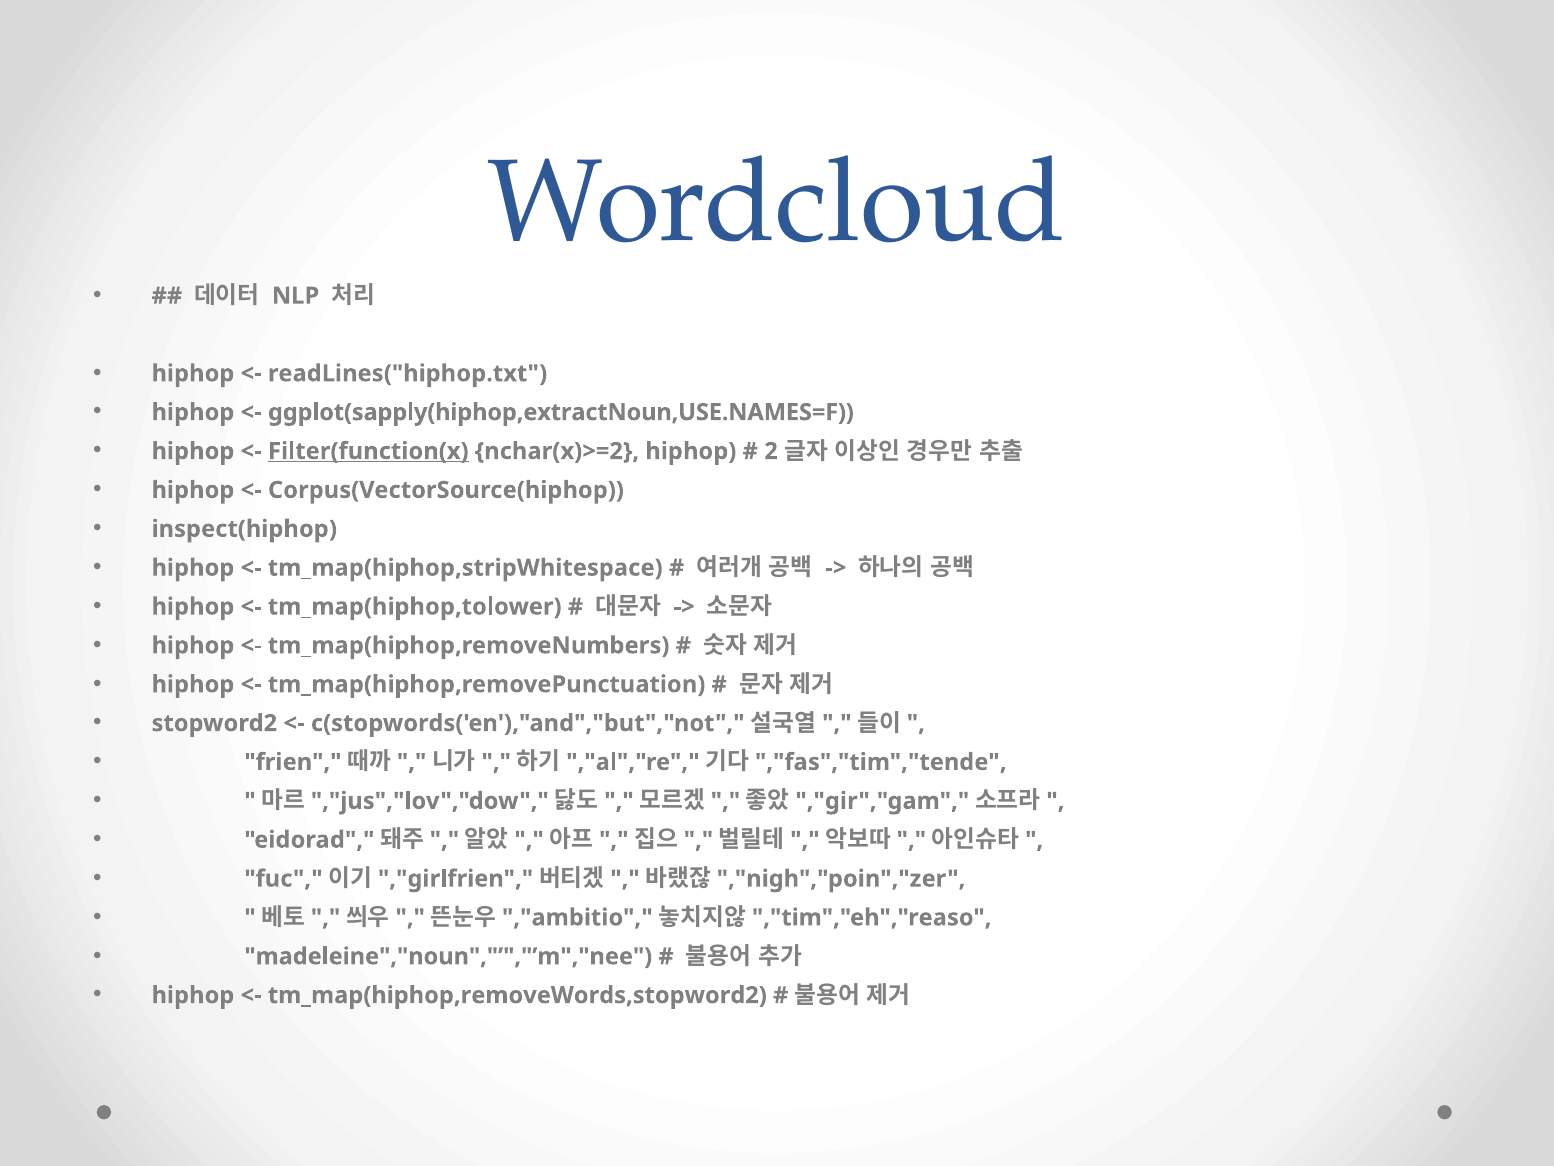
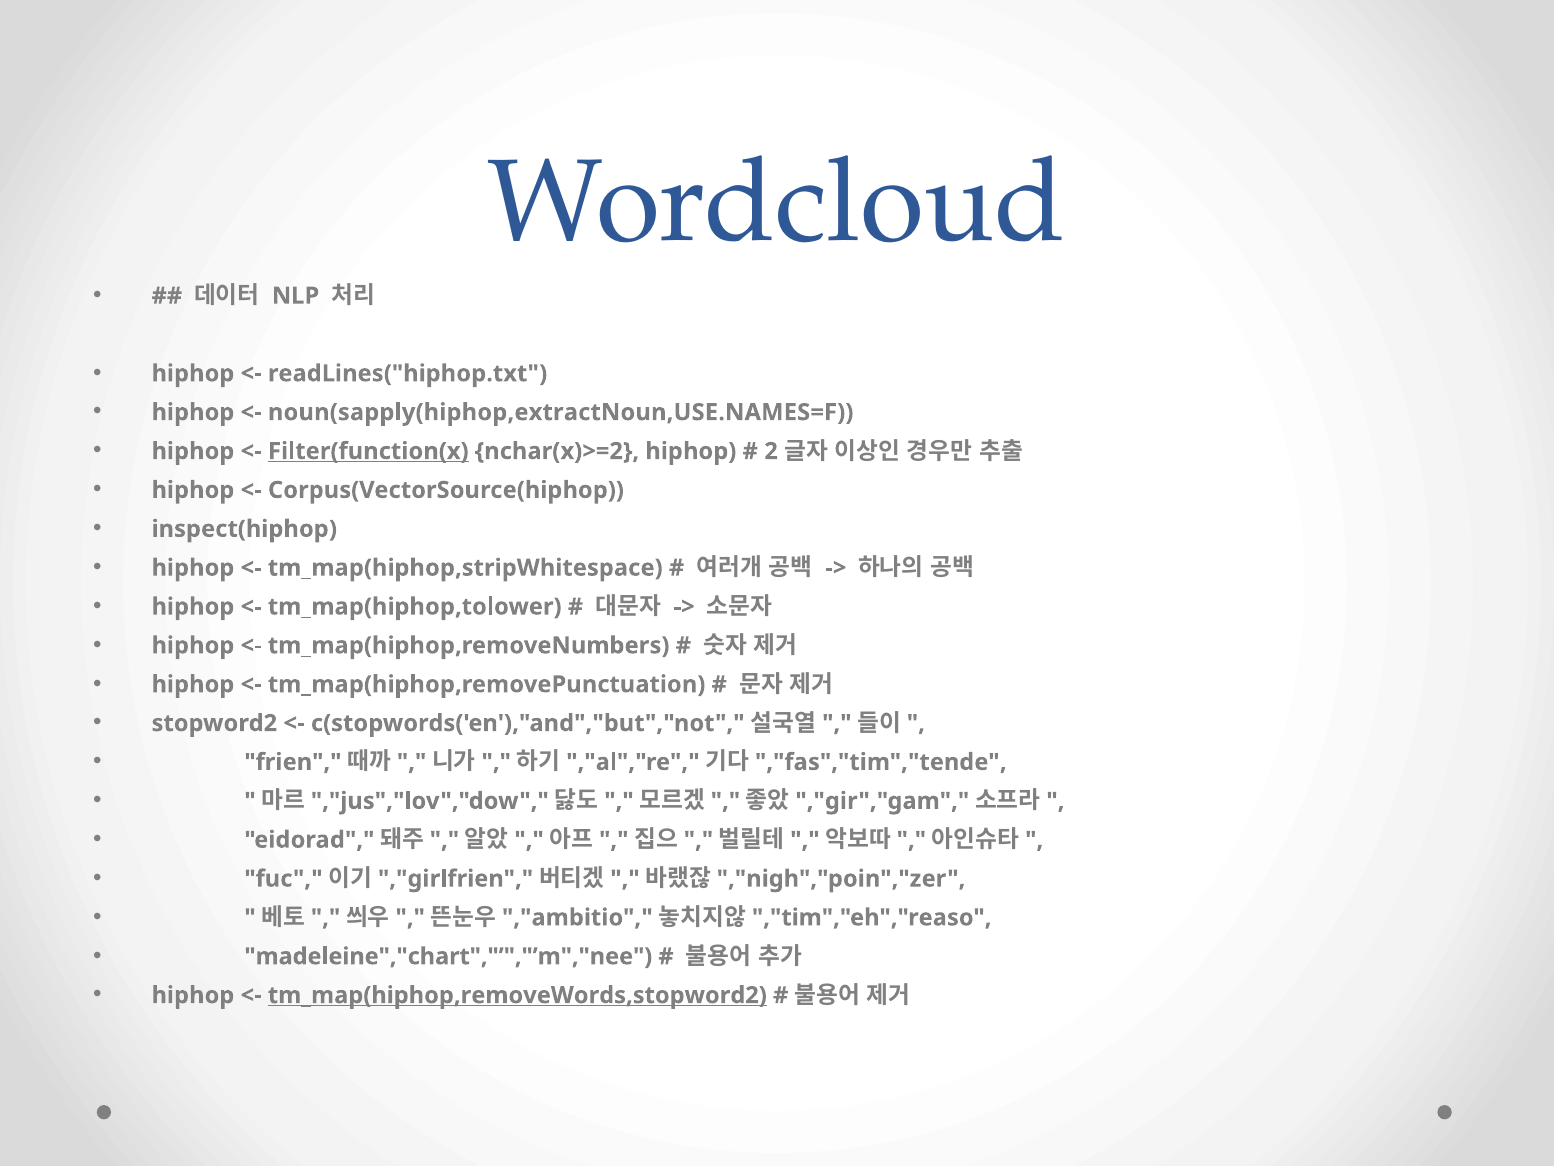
ggplot(sapply(hiphop,extractNoun,USE.NAMES=F: ggplot(sapply(hiphop,extractNoun,USE.NAMES=F -> noun(sapply(hiphop,extractNoun,USE.NAMES=F
madeleine","noun","’","’m","nee: madeleine","noun","’","’m","nee -> madeleine","chart","’","’m","nee
tm_map(hiphop,removeWords,stopword2 underline: none -> present
